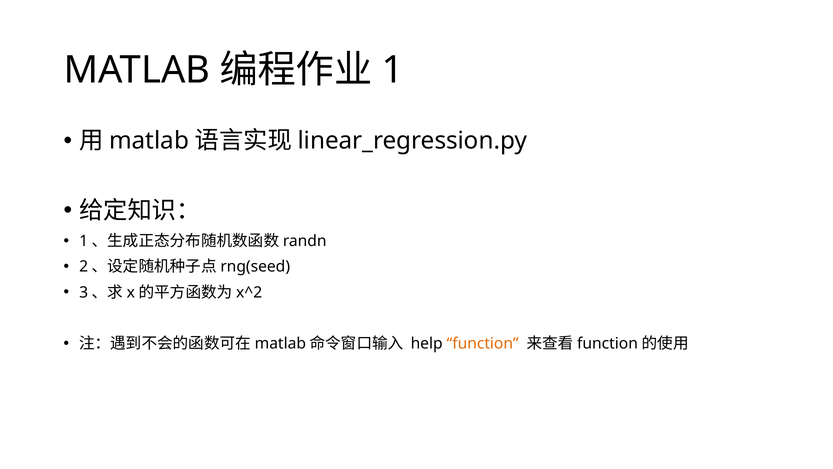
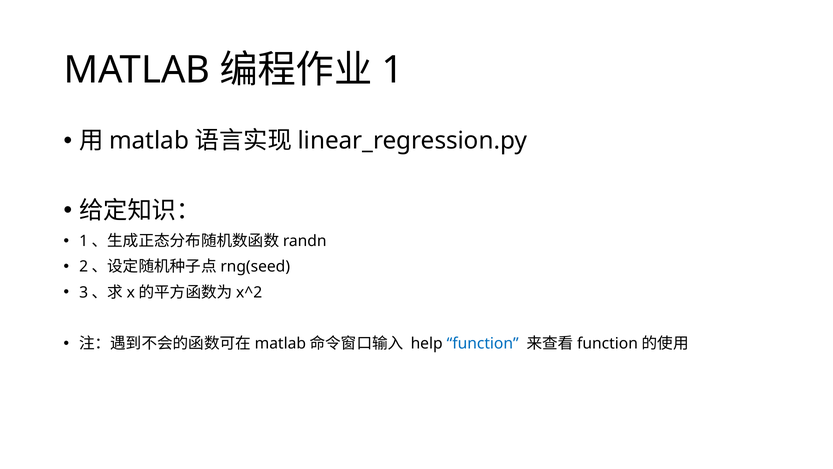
function colour: orange -> blue
